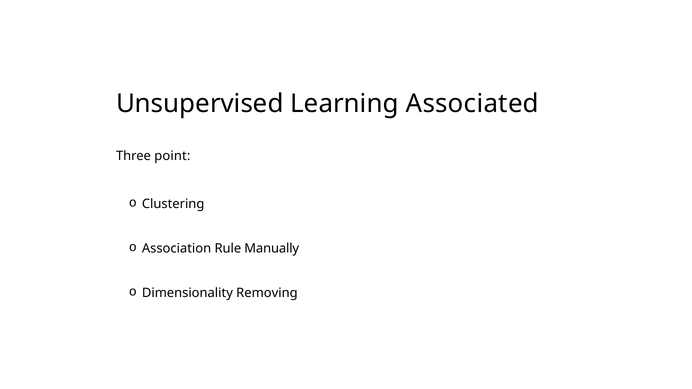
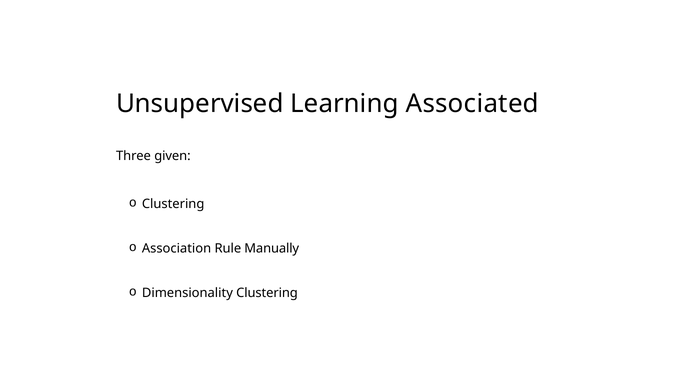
point: point -> given
Dimensionality Removing: Removing -> Clustering
